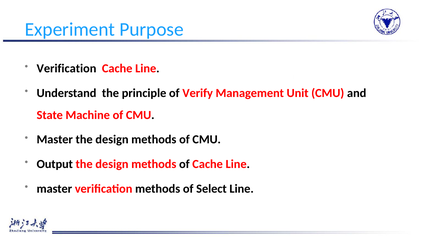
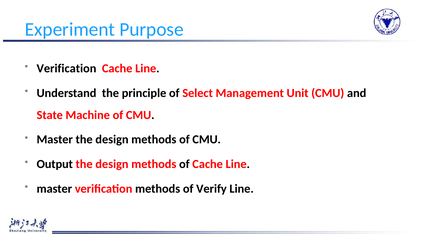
Verify: Verify -> Select
Select: Select -> Verify
